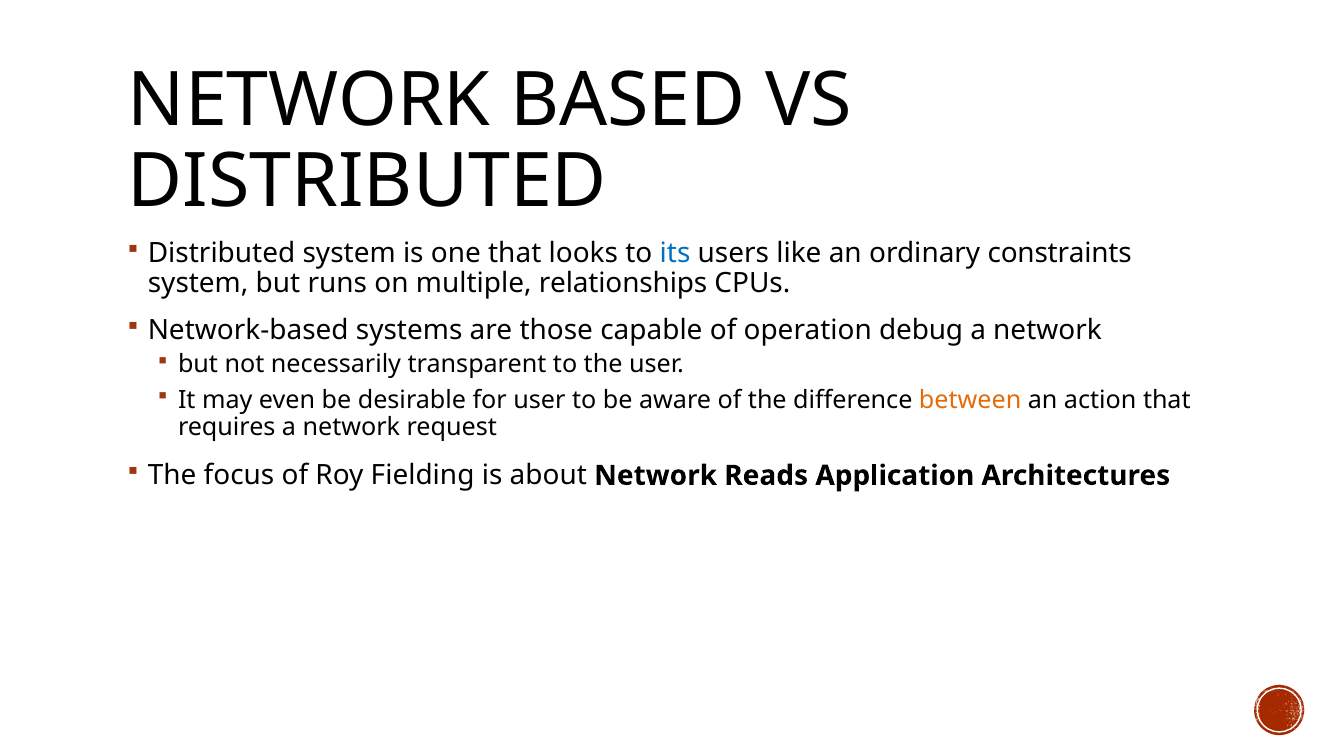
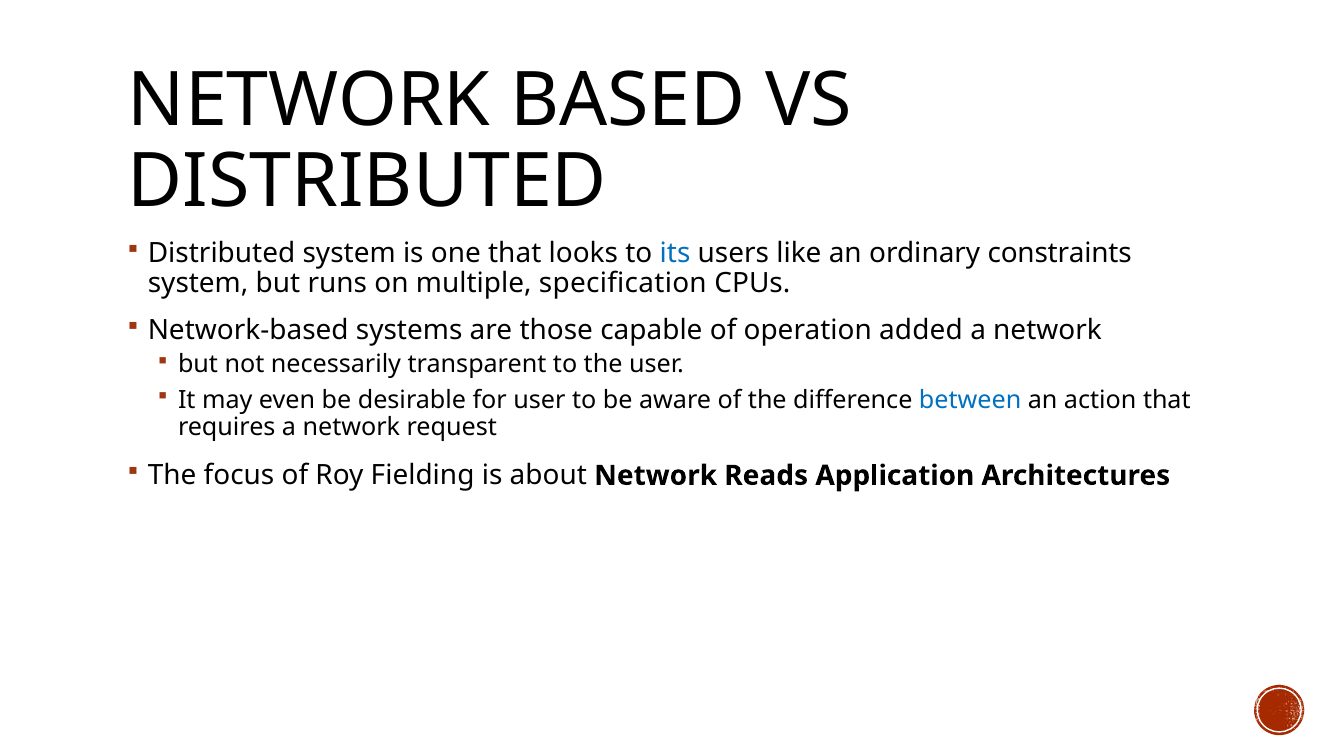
relationships: relationships -> specification
debug: debug -> added
between colour: orange -> blue
